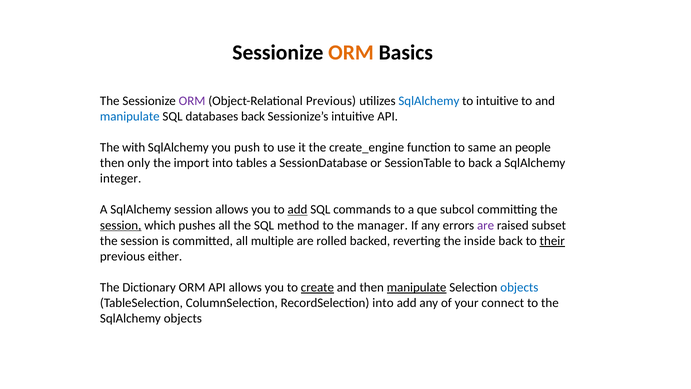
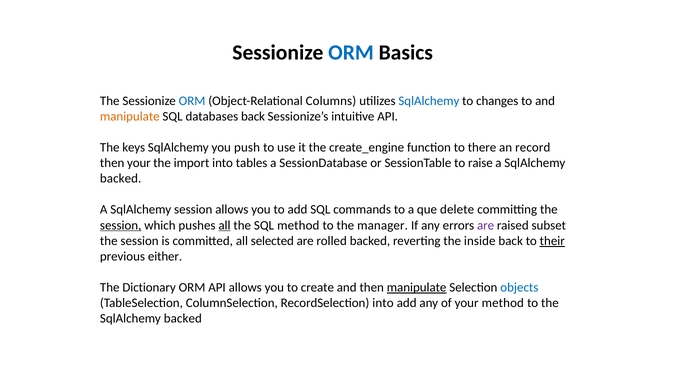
ORM at (351, 53) colour: orange -> blue
ORM at (192, 101) colour: purple -> blue
Object-Relational Previous: Previous -> Columns
to intuitive: intuitive -> changes
manipulate at (130, 116) colour: blue -> orange
with: with -> keys
same: same -> there
people: people -> record
then only: only -> your
to back: back -> raise
integer at (121, 178): integer -> backed
add at (297, 210) underline: present -> none
subcol: subcol -> delete
all at (224, 225) underline: none -> present
multiple: multiple -> selected
create underline: present -> none
your connect: connect -> method
objects at (183, 318): objects -> backed
